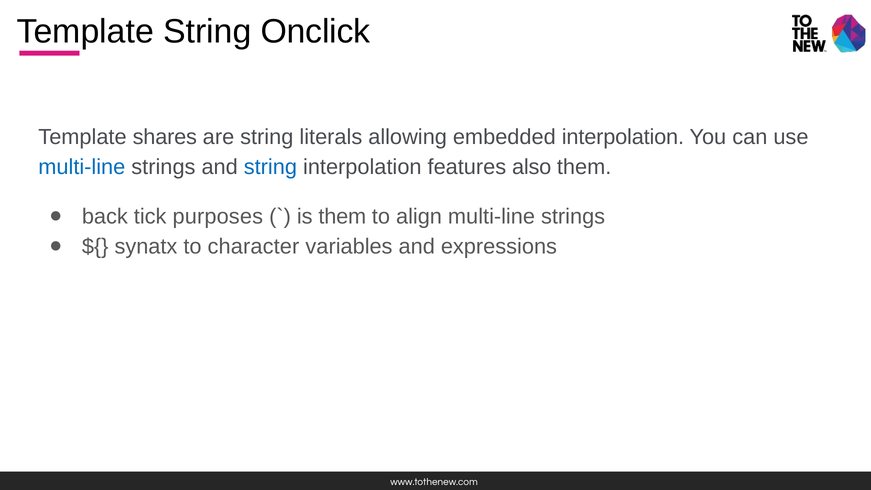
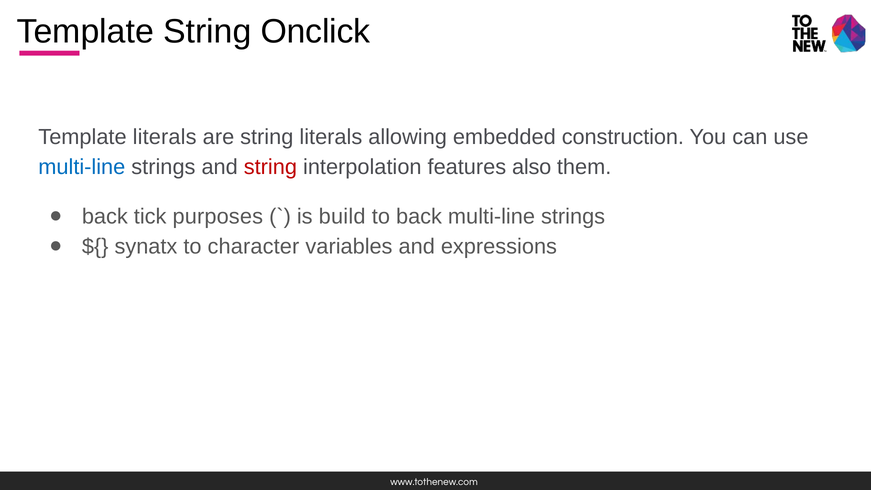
Template shares: shares -> literals
embedded interpolation: interpolation -> construction
string at (270, 167) colour: blue -> red
is them: them -> build
to align: align -> back
